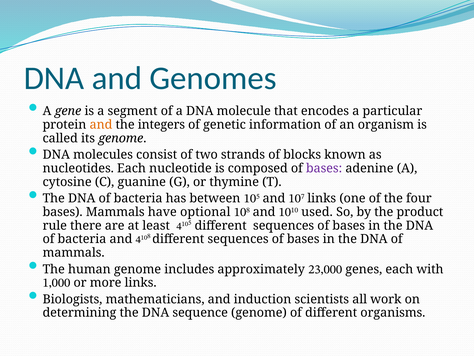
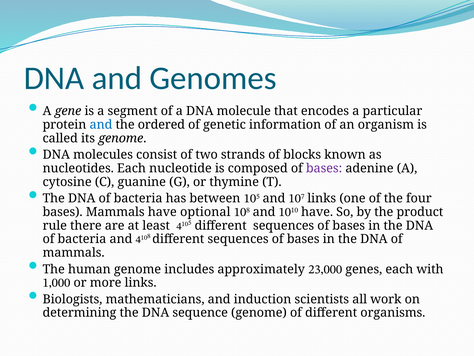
and at (101, 125) colour: orange -> blue
integers: integers -> ordered
used at (317, 212): used -> have
